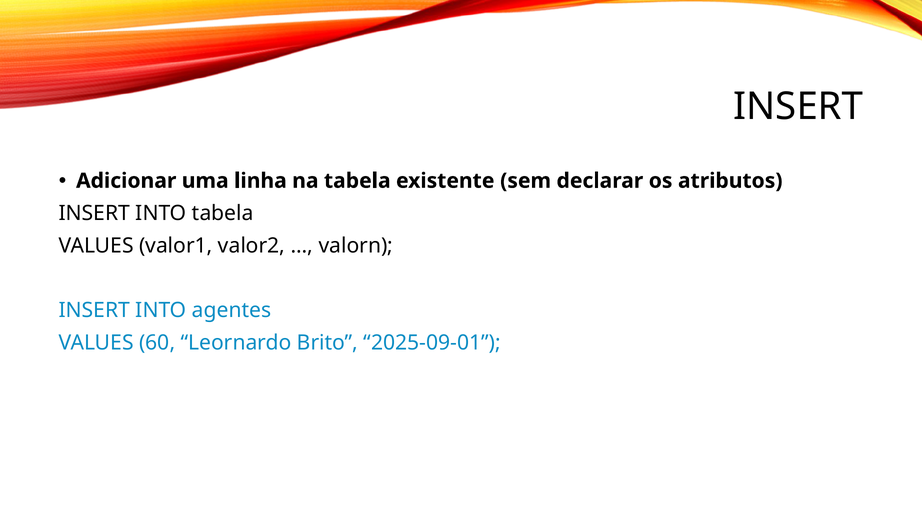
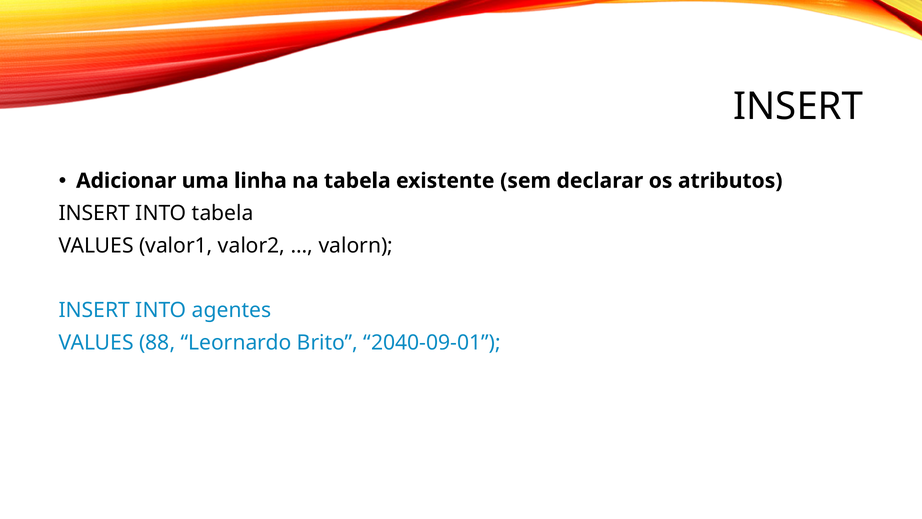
60: 60 -> 88
2025-09-01: 2025-09-01 -> 2040-09-01
